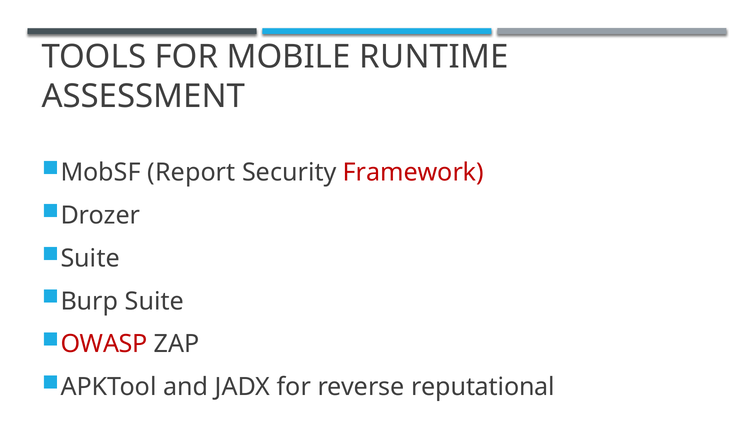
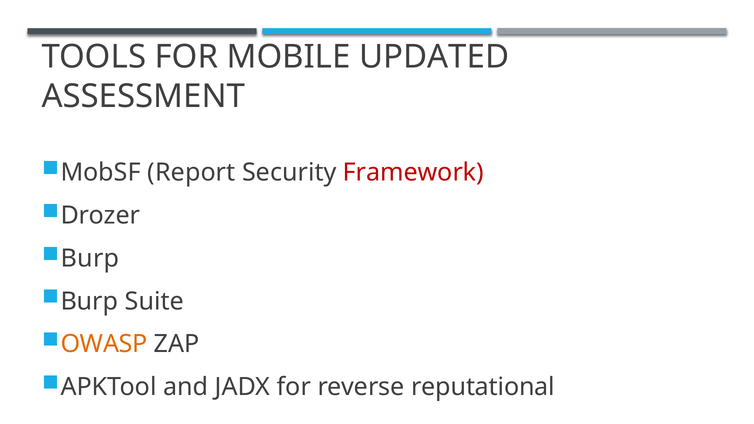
RUNTIME: RUNTIME -> UPDATED
Suite at (90, 258): Suite -> Burp
OWASP colour: red -> orange
